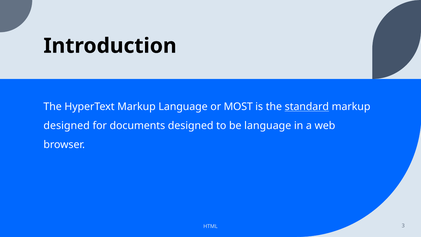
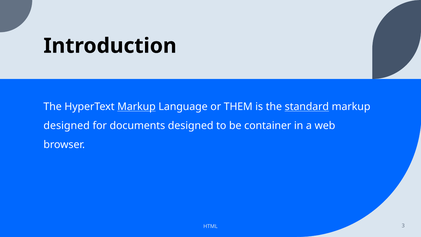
Markup at (137, 107) underline: none -> present
MOST: MOST -> THEM
be language: language -> container
